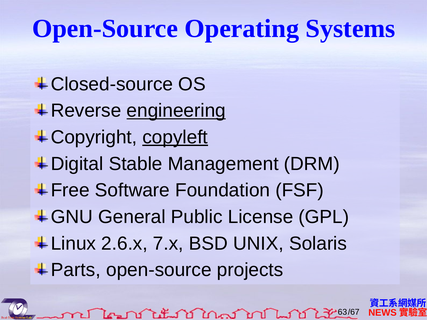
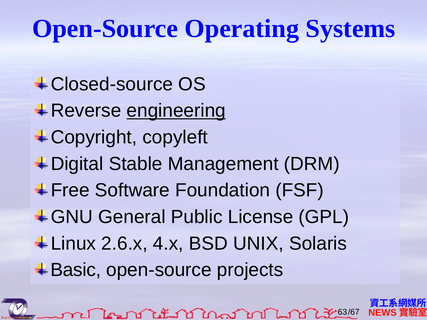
copyleft underline: present -> none
7.x: 7.x -> 4.x
Parts: Parts -> Basic
